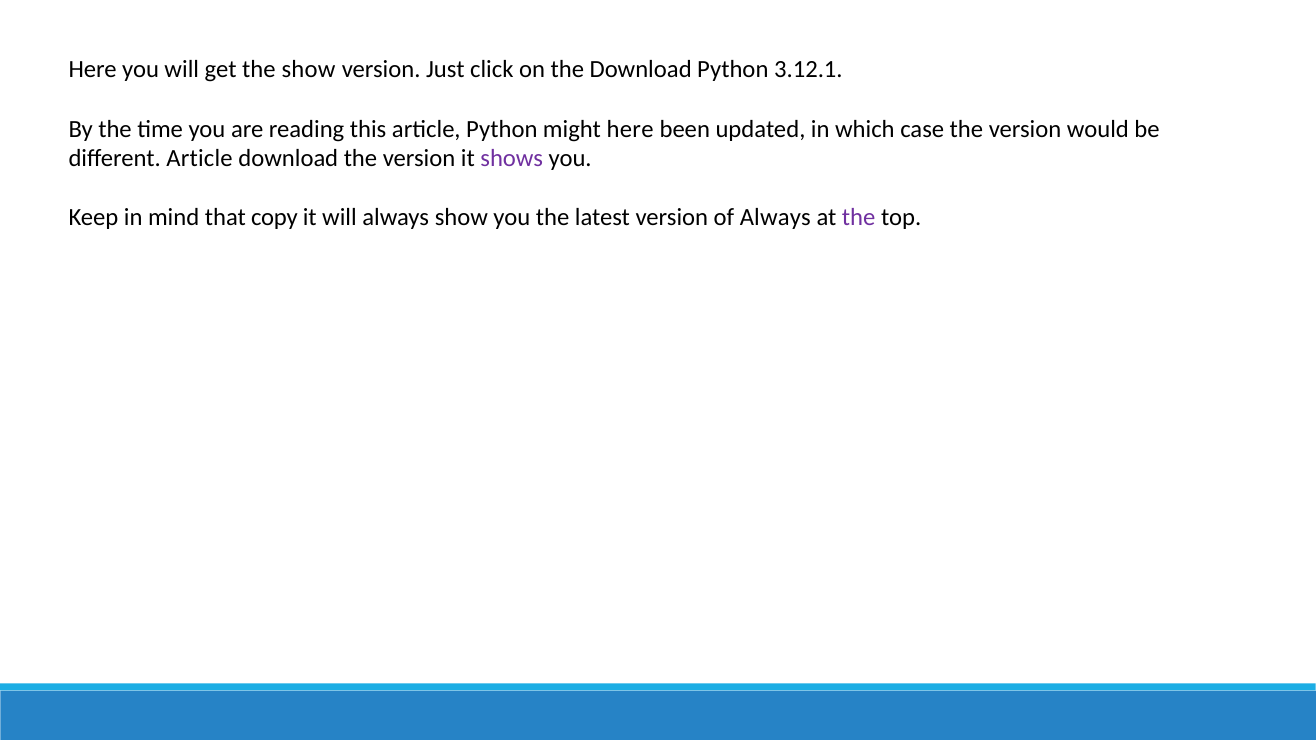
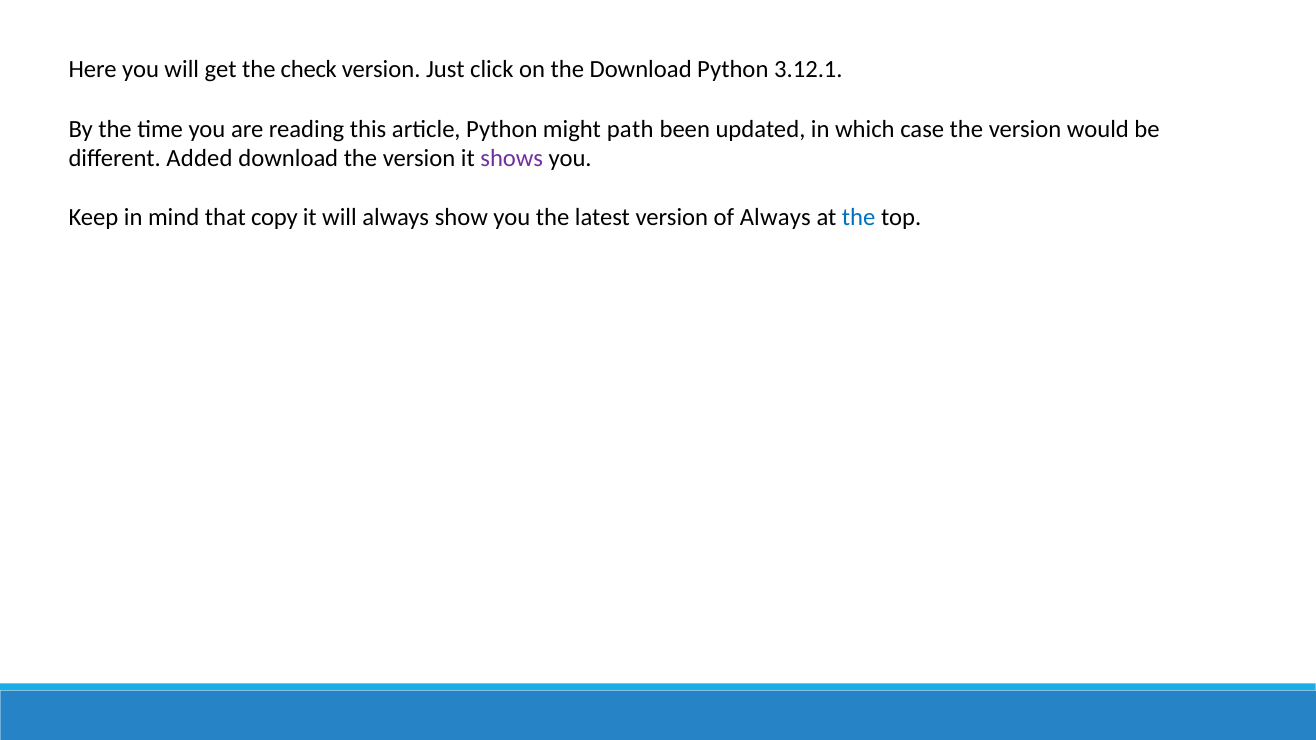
the show: show -> check
might here: here -> path
different Article: Article -> Added
the at (859, 218) colour: purple -> blue
